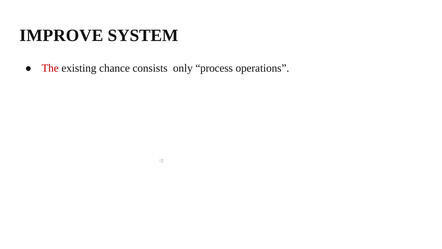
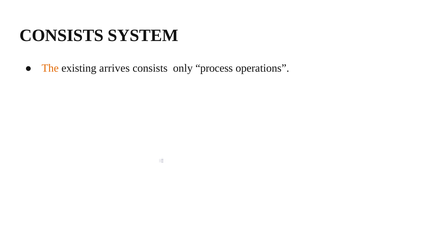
IMPROVE at (61, 36): IMPROVE -> CONSISTS
The colour: red -> orange
chance: chance -> arrives
